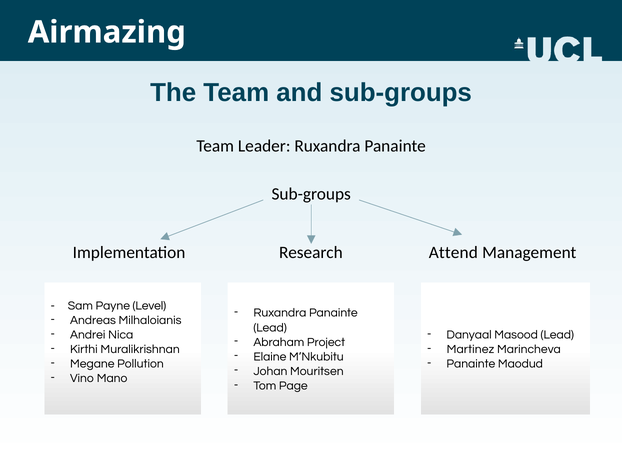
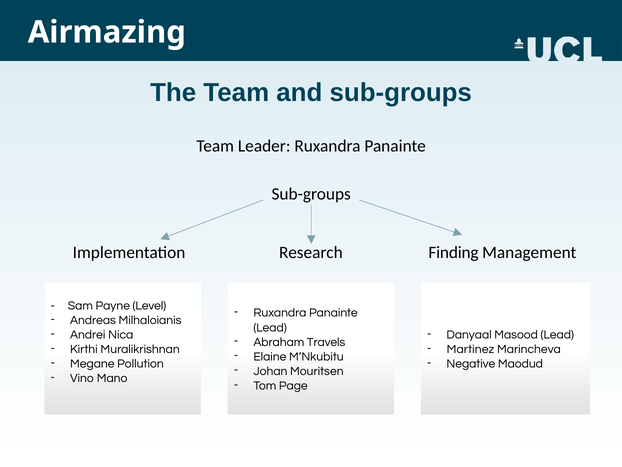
Attend: Attend -> Finding
Project: Project -> Travels
Panainte at (471, 363): Panainte -> Negative
